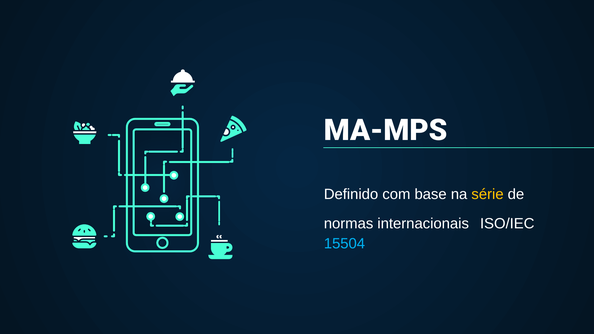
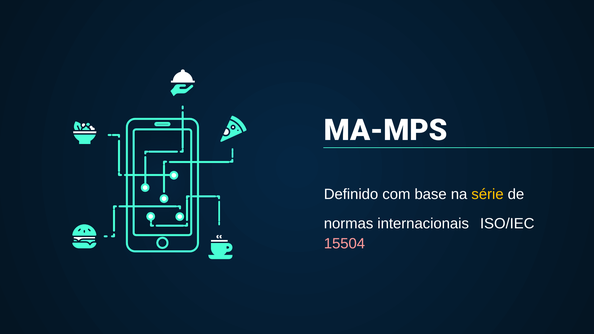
15504 colour: light blue -> pink
